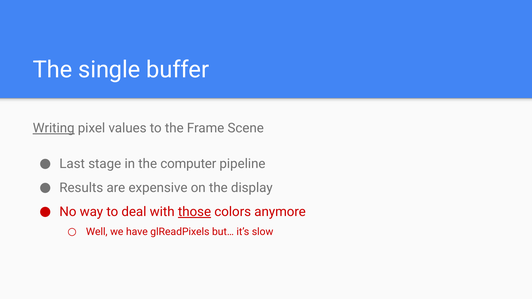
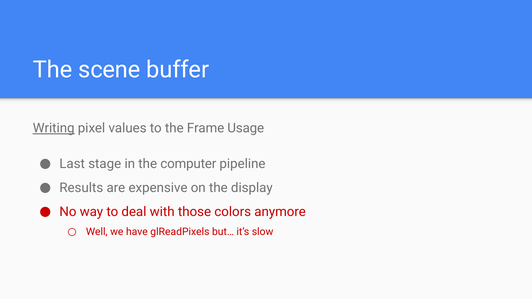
single: single -> scene
Scene: Scene -> Usage
those underline: present -> none
